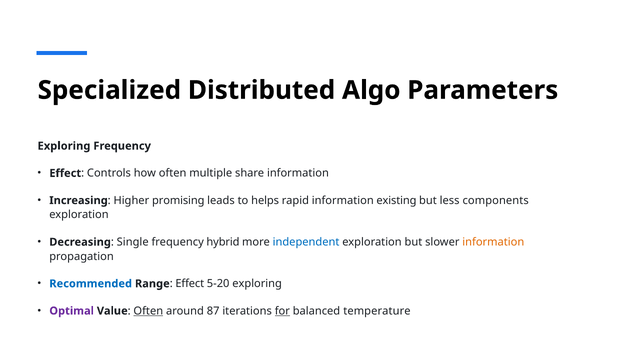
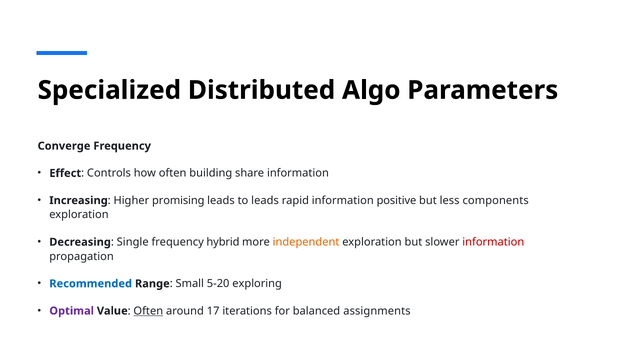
Exploring at (64, 146): Exploring -> Converge
multiple: multiple -> building
to helps: helps -> leads
existing: existing -> positive
independent colour: blue -> orange
information at (493, 242) colour: orange -> red
Range Effect: Effect -> Small
87: 87 -> 17
for underline: present -> none
temperature: temperature -> assignments
